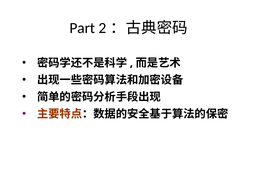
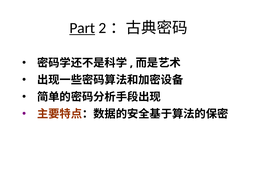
Part underline: none -> present
